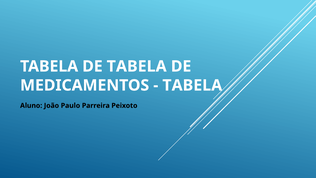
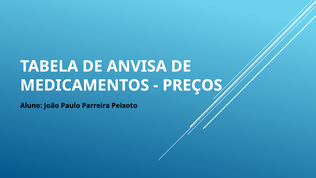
DE TABELA: TABELA -> ANVISA
TABELA at (192, 85): TABELA -> PREÇOS
